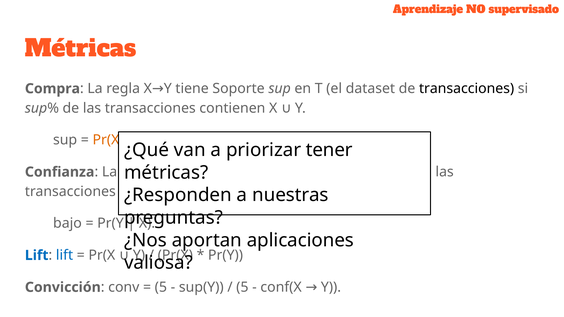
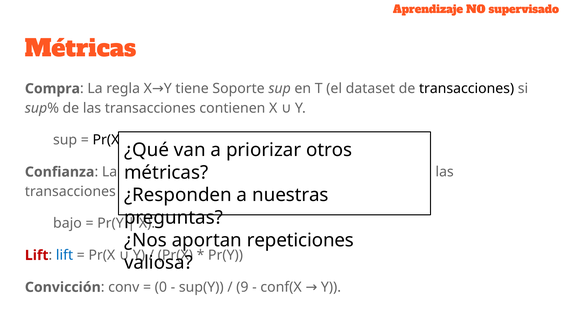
Pr(X at (106, 140) colour: orange -> black
tener: tener -> otros
aplicaciones: aplicaciones -> repeticiones
Lift at (37, 255) colour: blue -> red
5 at (161, 287): 5 -> 0
5 at (242, 287): 5 -> 9
